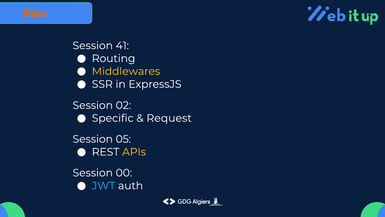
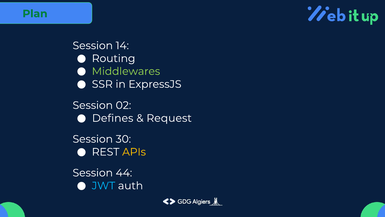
Plan colour: orange -> green
41: 41 -> 14
Middlewares colour: yellow -> light green
Specific: Specific -> Defines
05: 05 -> 30
00: 00 -> 44
